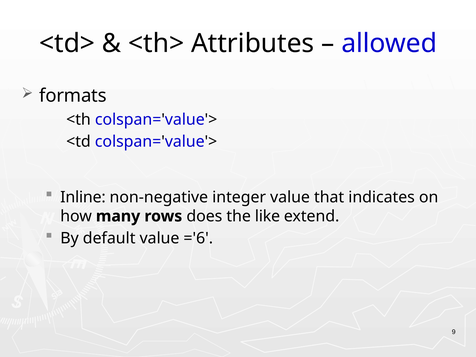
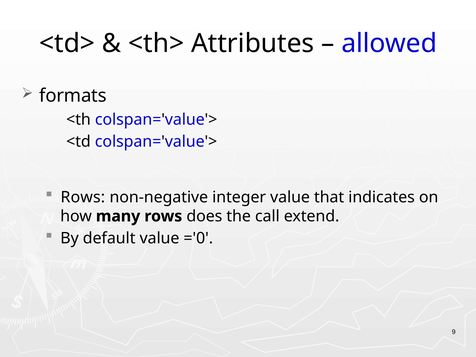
Inline at (83, 197): Inline -> Rows
like: like -> call
='6: ='6 -> ='0
